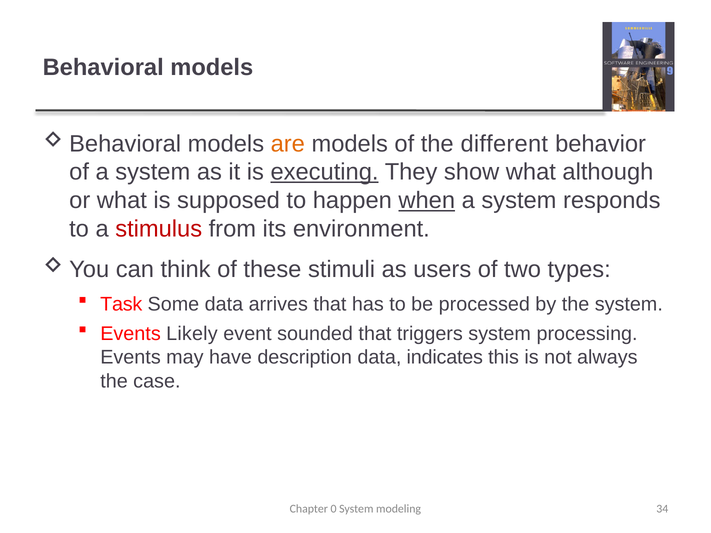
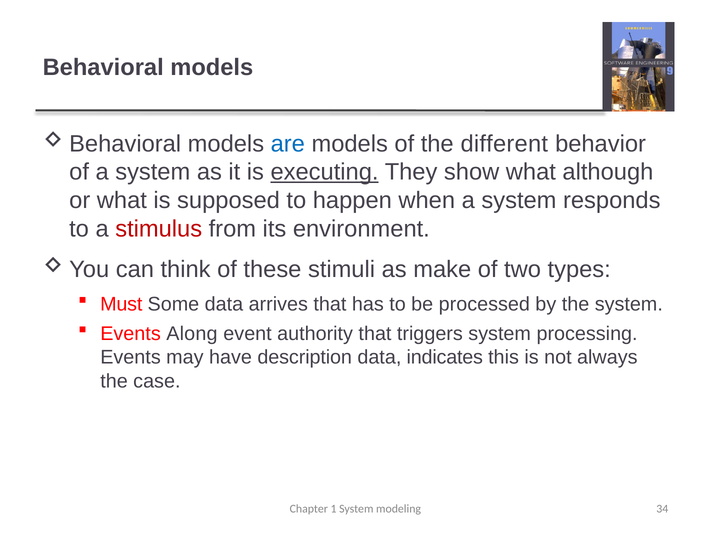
are colour: orange -> blue
when underline: present -> none
users: users -> make
Task: Task -> Must
Likely: Likely -> Along
sounded: sounded -> authority
0: 0 -> 1
